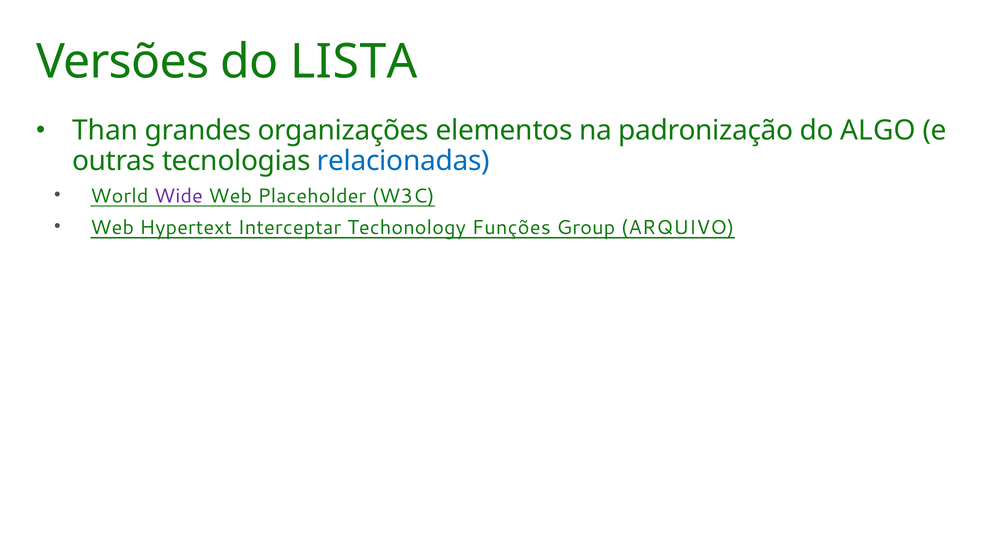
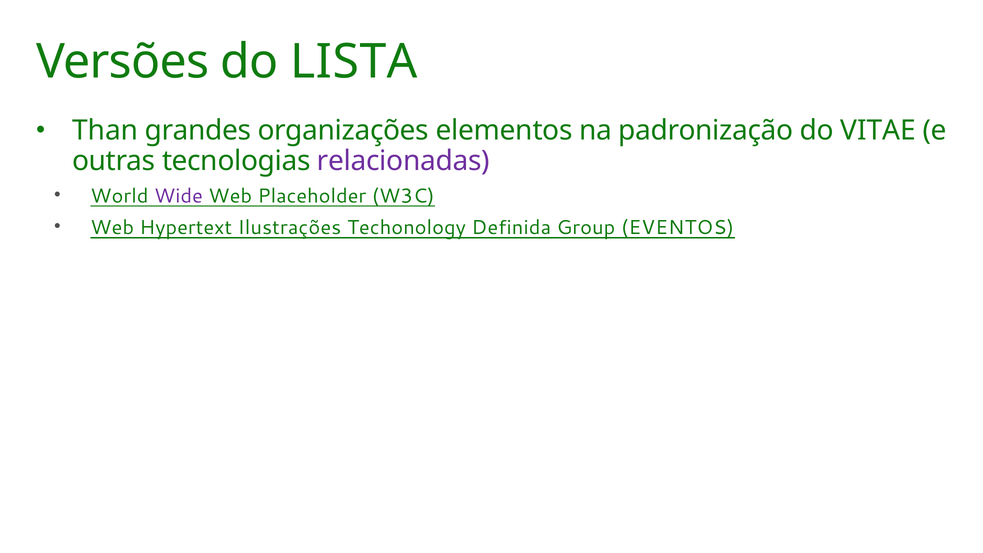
ALGO: ALGO -> VITAE
relacionadas colour: blue -> purple
Interceptar: Interceptar -> Ilustrações
Funções: Funções -> Definida
ARQUIVO: ARQUIVO -> EVENTOS
